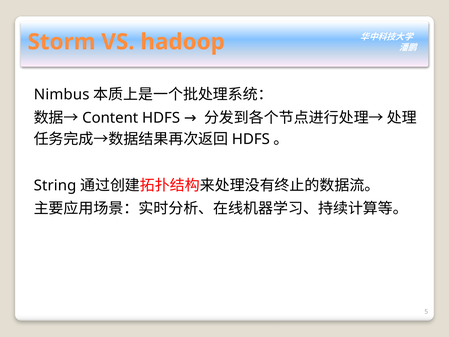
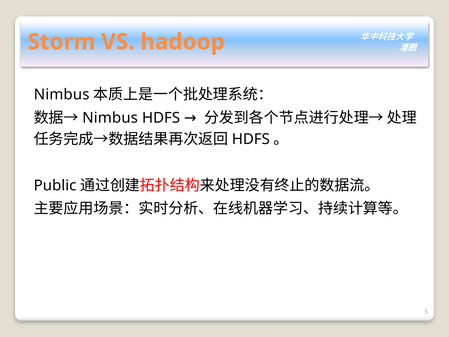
Content at (110, 118): Content -> Nimbus
String: String -> Public
